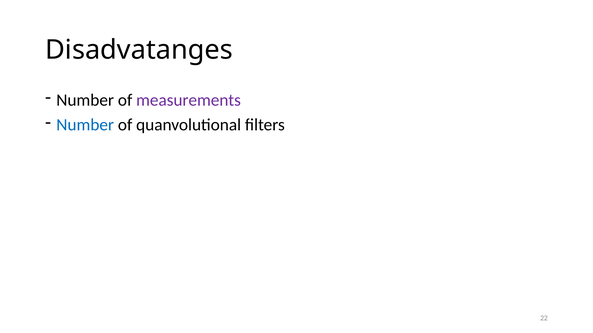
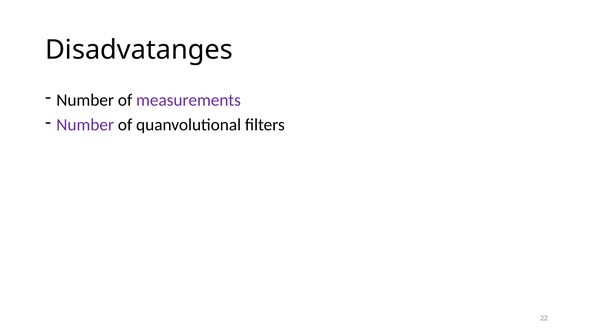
Number at (85, 125) colour: blue -> purple
